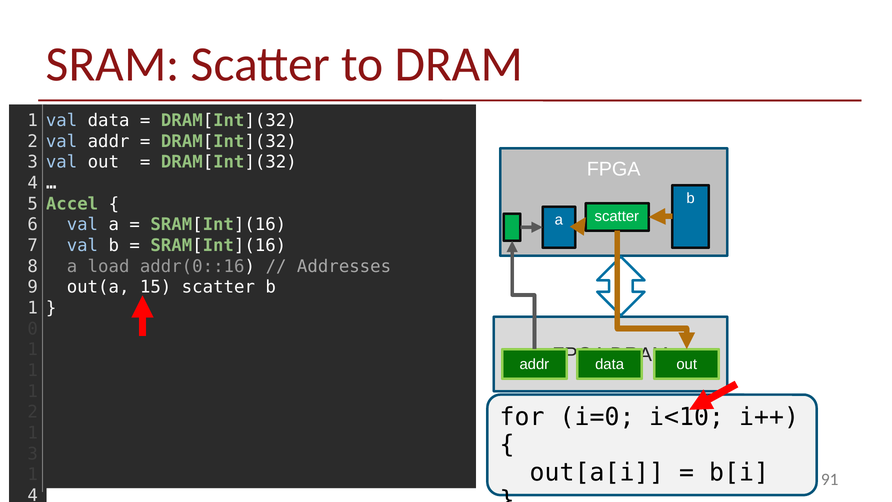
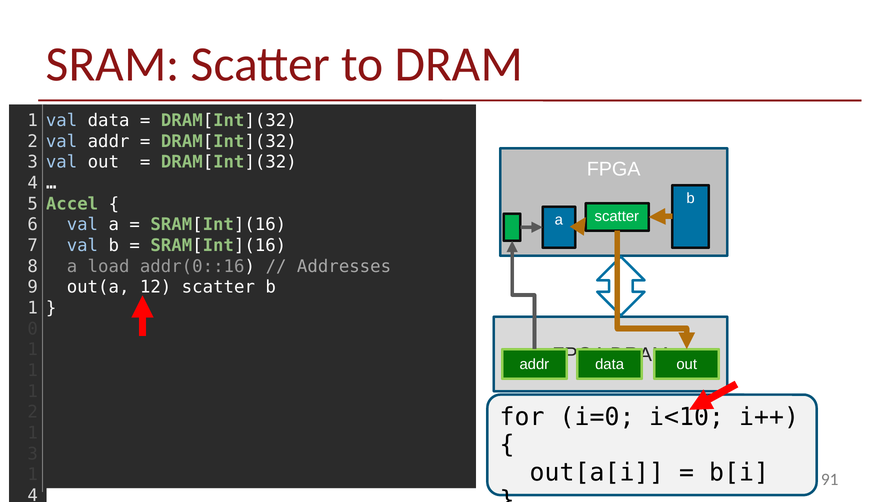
15: 15 -> 12
